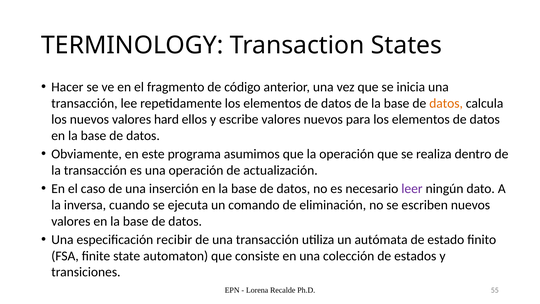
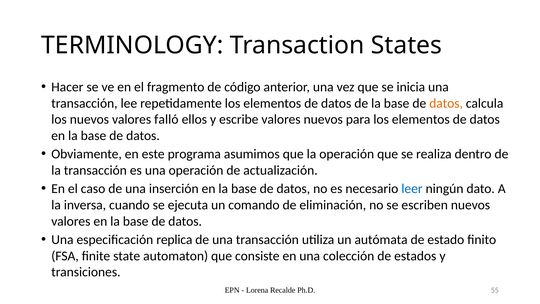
hard: hard -> falló
leer colour: purple -> blue
recibir: recibir -> replica
